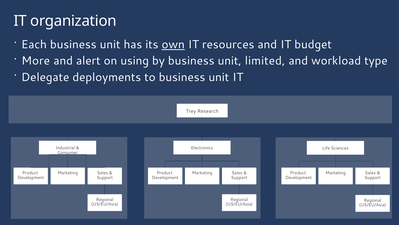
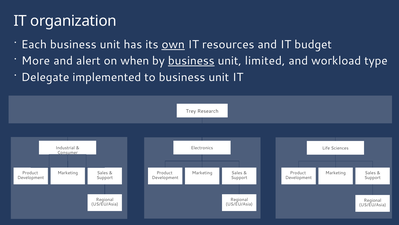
using: using -> when
business at (191, 61) underline: none -> present
deployments: deployments -> implemented
